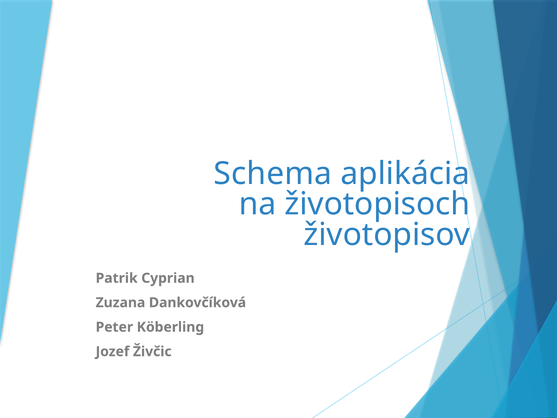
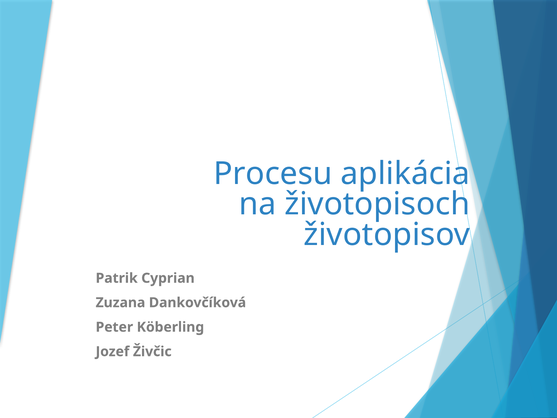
Schema: Schema -> Procesu
